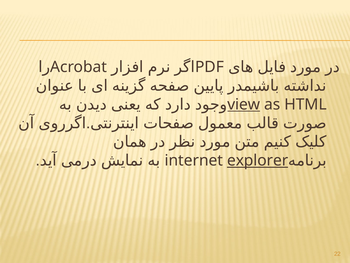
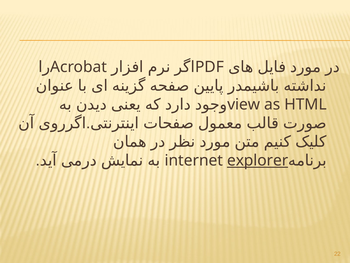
view underline: present -> none
